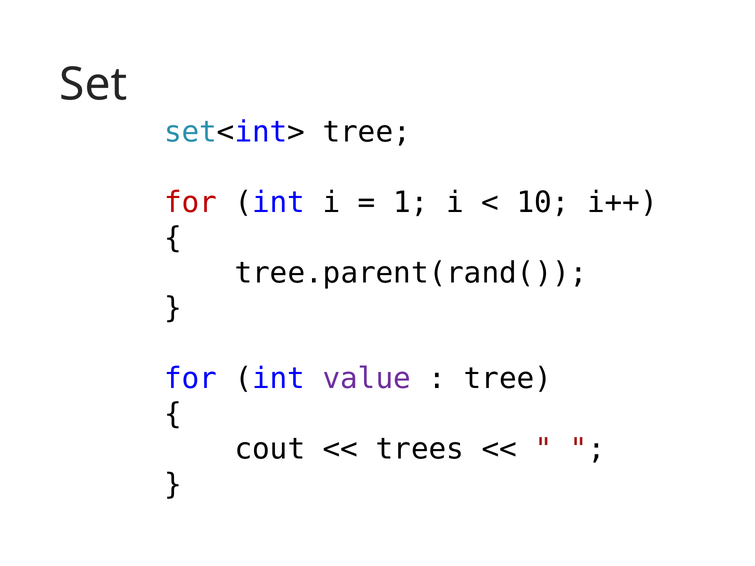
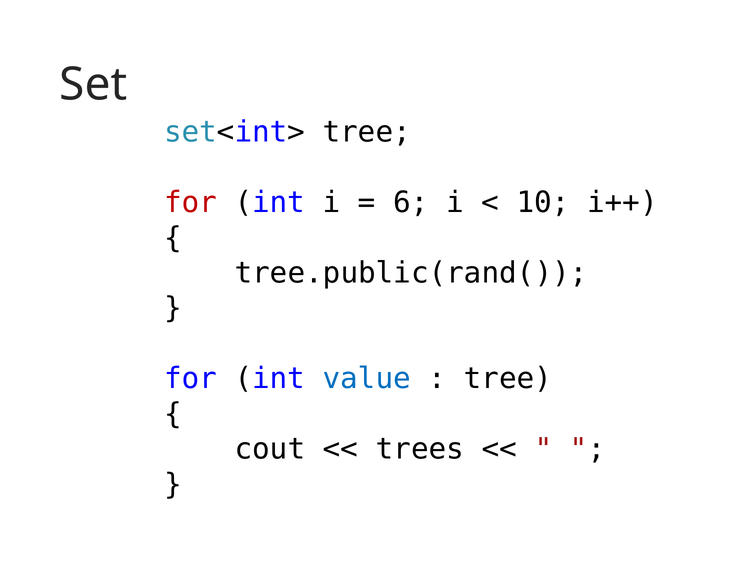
1: 1 -> 6
tree.parent(rand(: tree.parent(rand( -> tree.public(rand(
value colour: purple -> blue
